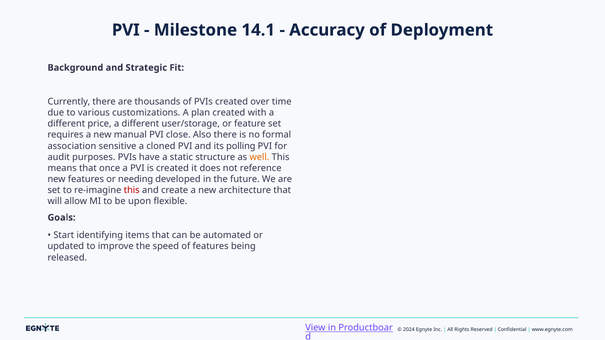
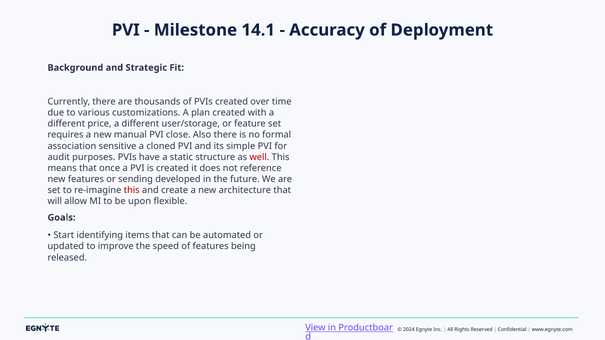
polling: polling -> simple
well colour: orange -> red
needing: needing -> sending
